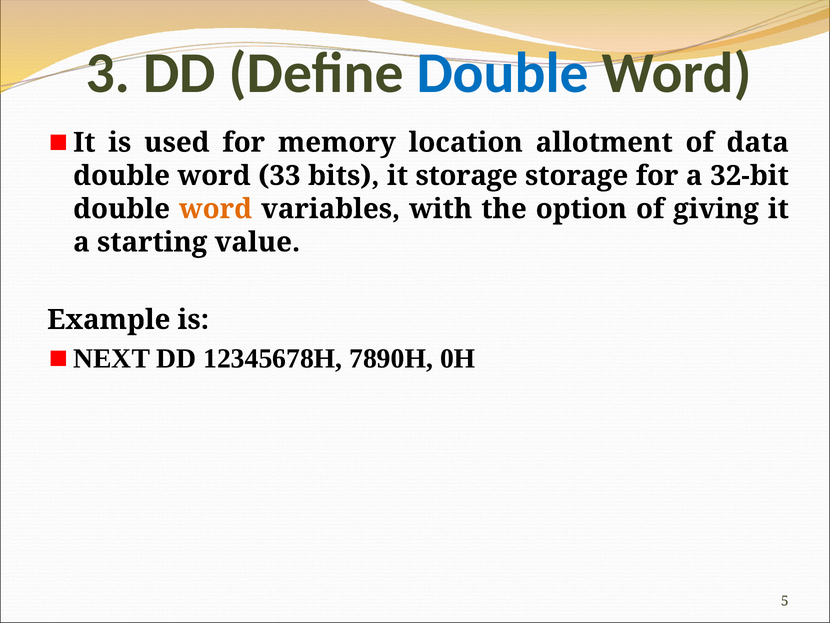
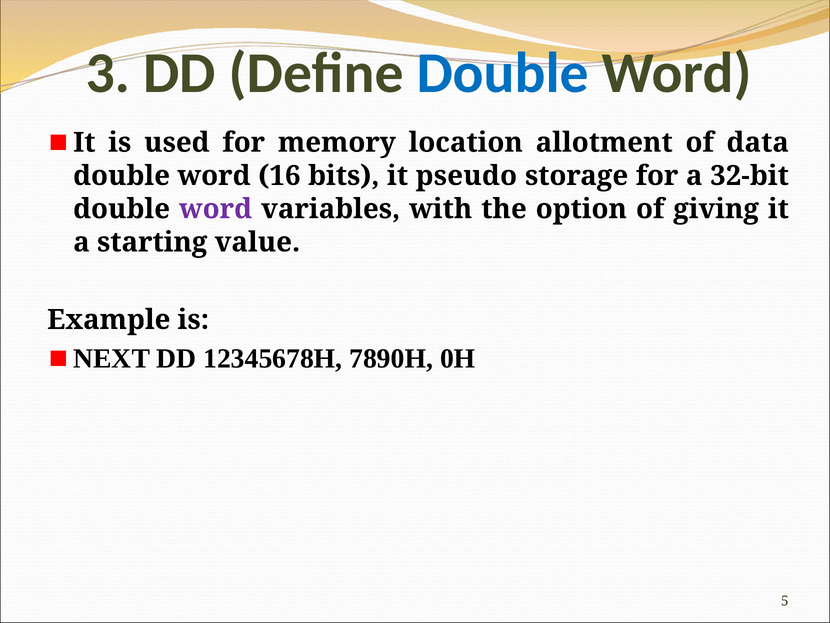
33: 33 -> 16
it storage: storage -> pseudo
word at (216, 209) colour: orange -> purple
